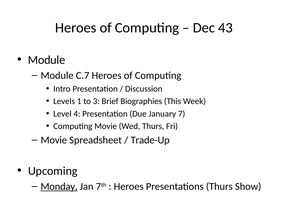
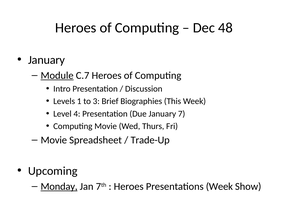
43: 43 -> 48
Module at (47, 60): Module -> January
Module at (57, 75) underline: none -> present
Presentations Thurs: Thurs -> Week
